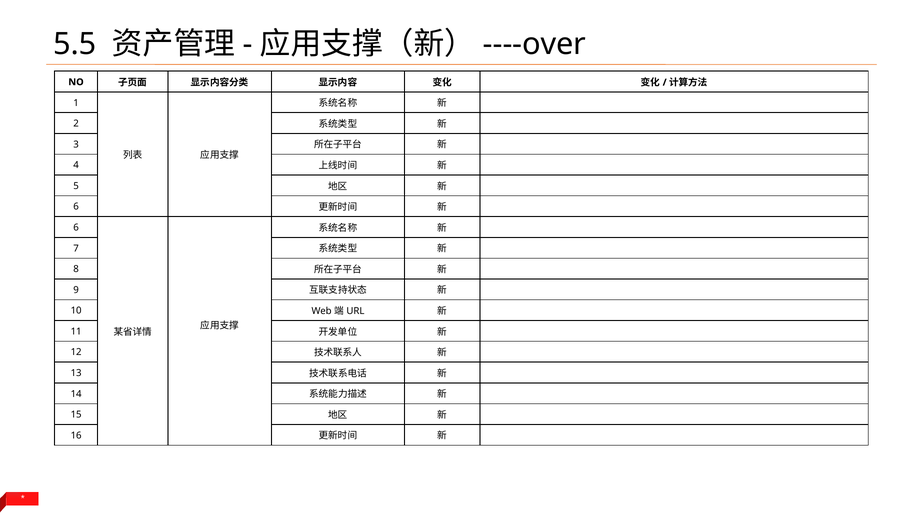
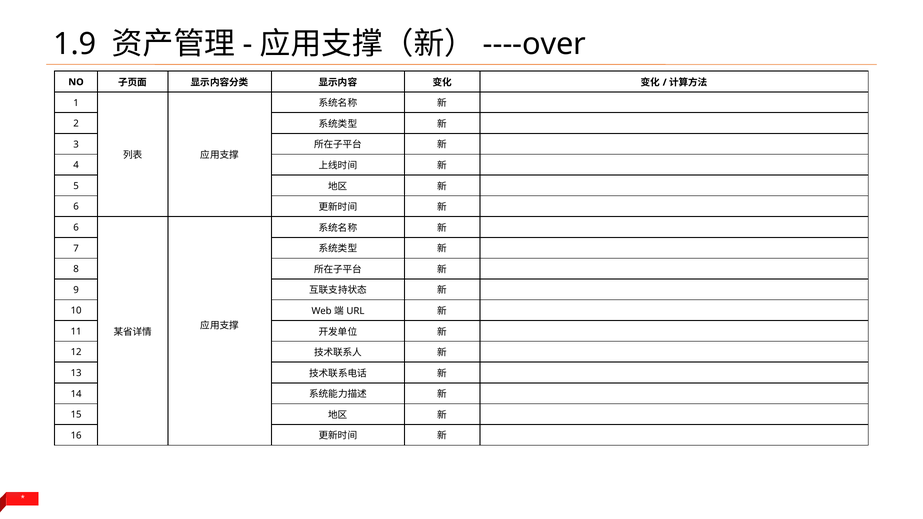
5.5: 5.5 -> 1.9
